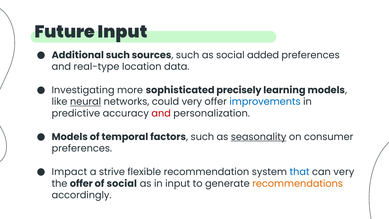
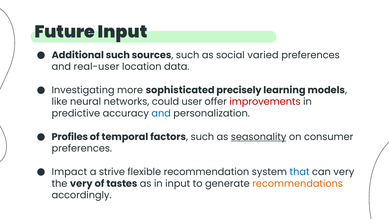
added: added -> varied
real-type: real-type -> real-user
neural underline: present -> none
could very: very -> user
improvements colour: blue -> red
and at (161, 113) colour: red -> blue
Models at (70, 137): Models -> Profiles
the offer: offer -> very
of social: social -> tastes
